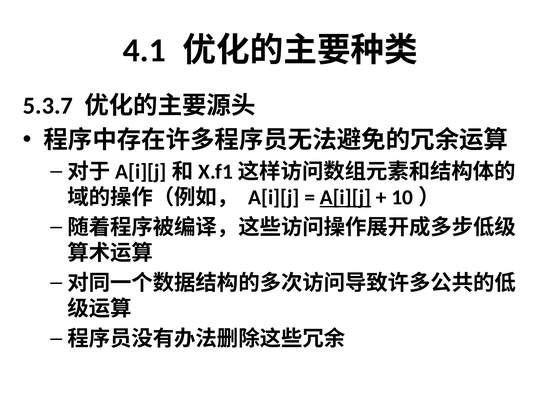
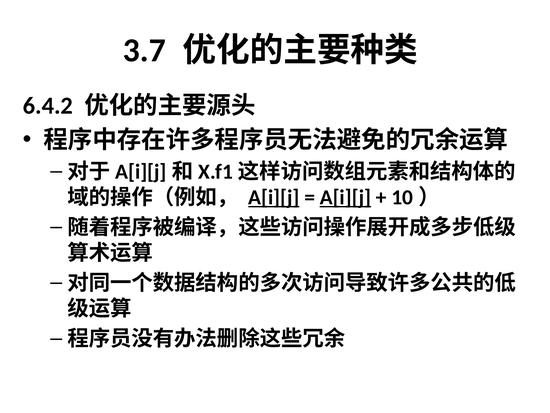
4.1: 4.1 -> 3.7
5.3.7: 5.3.7 -> 6.4.2
A[i][j at (274, 197) underline: none -> present
